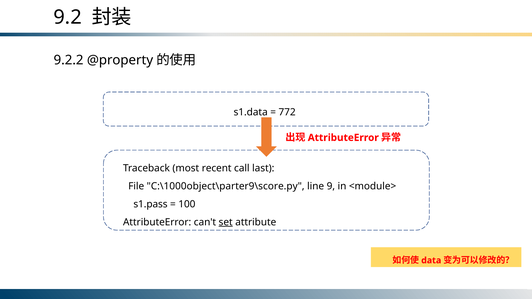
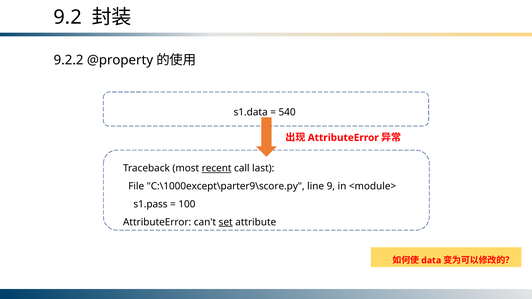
772: 772 -> 540
recent underline: none -> present
C:\1000object\parter9\score.py: C:\1000object\parter9\score.py -> C:\1000except\parter9\score.py
